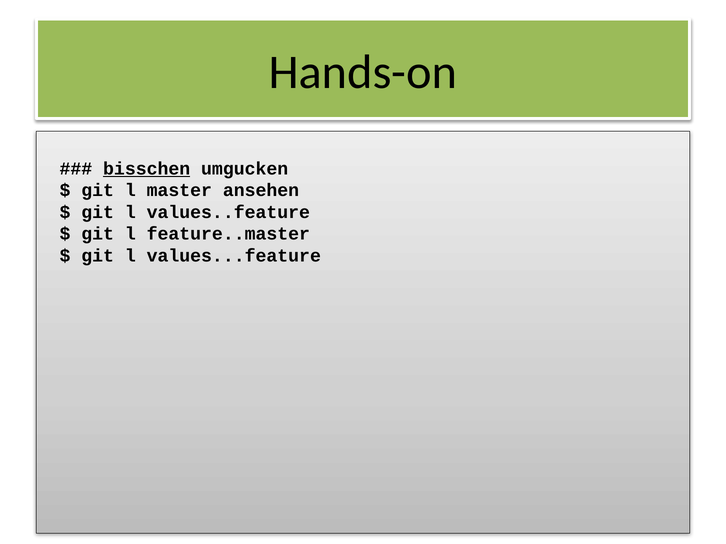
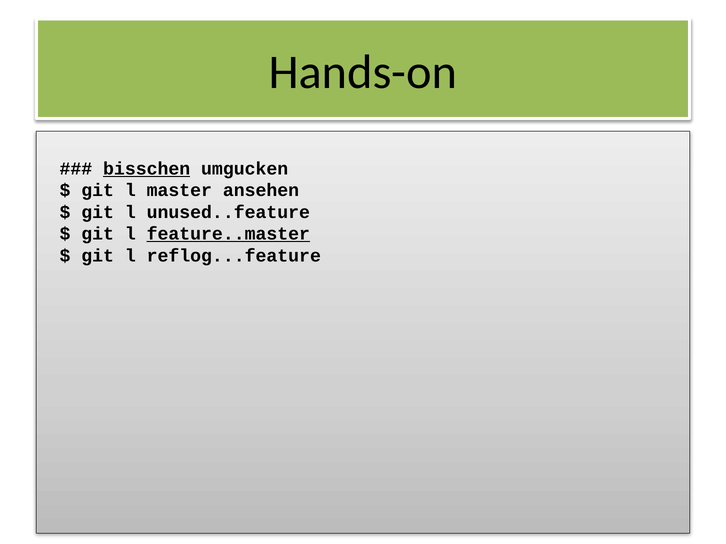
values..feature: values..feature -> unused..feature
feature..master underline: none -> present
values...feature: values...feature -> reflog...feature
